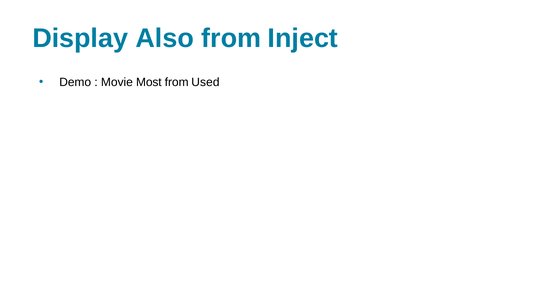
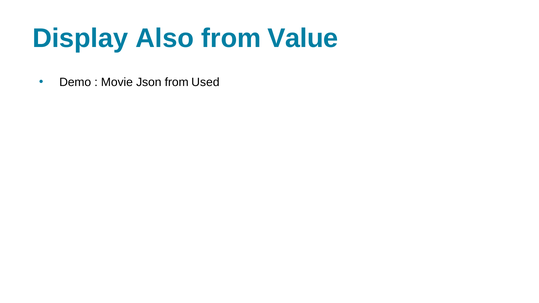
Inject: Inject -> Value
Most: Most -> Json
